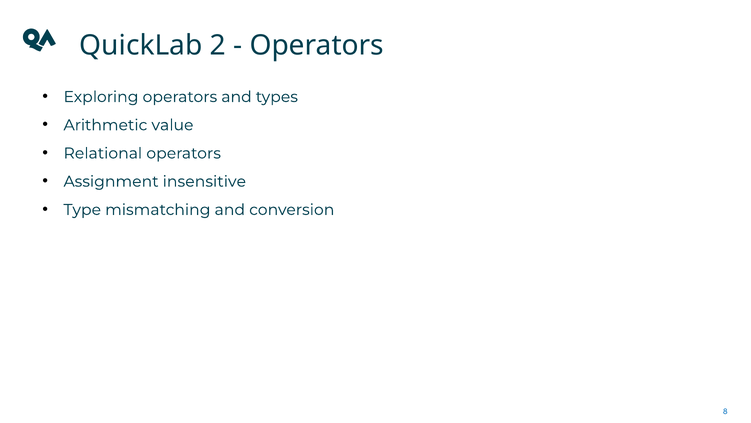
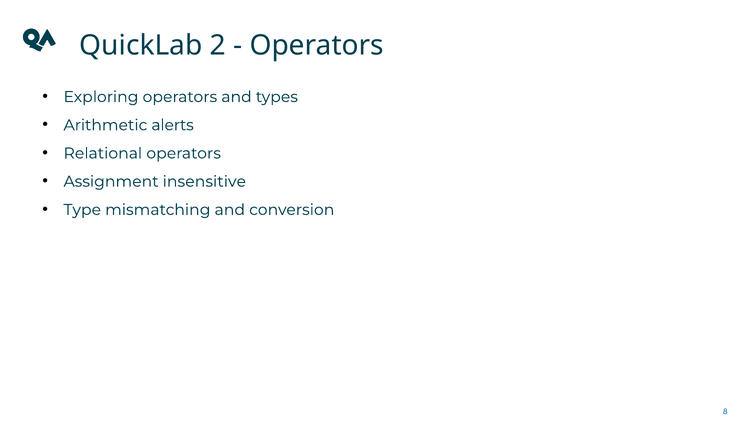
value: value -> alerts
